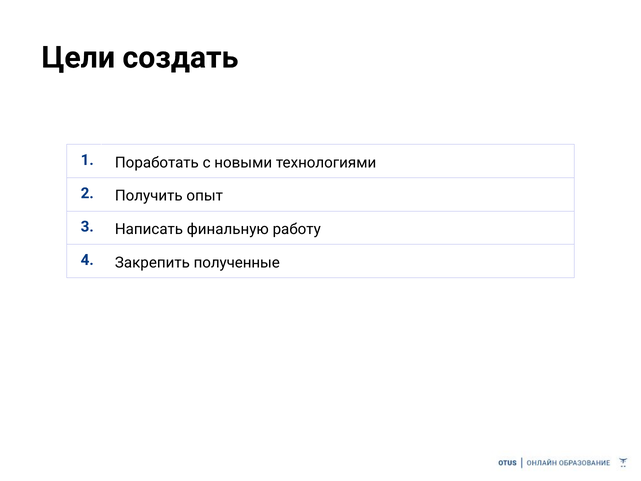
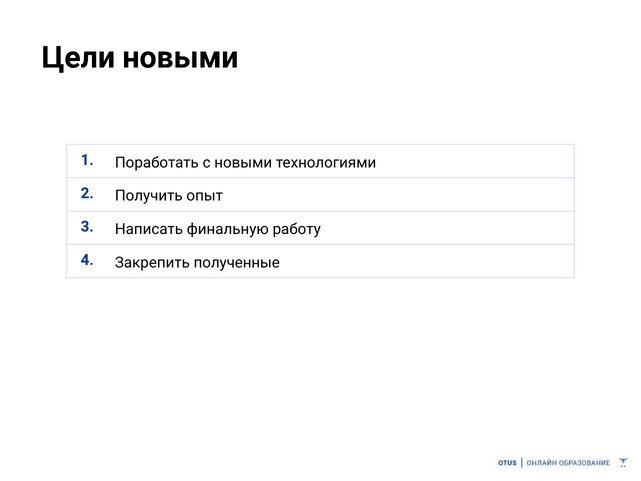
Цели создать: создать -> новыми
